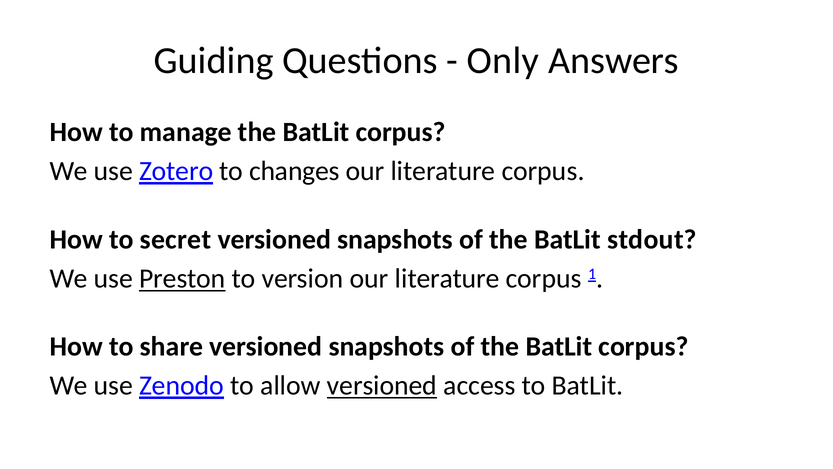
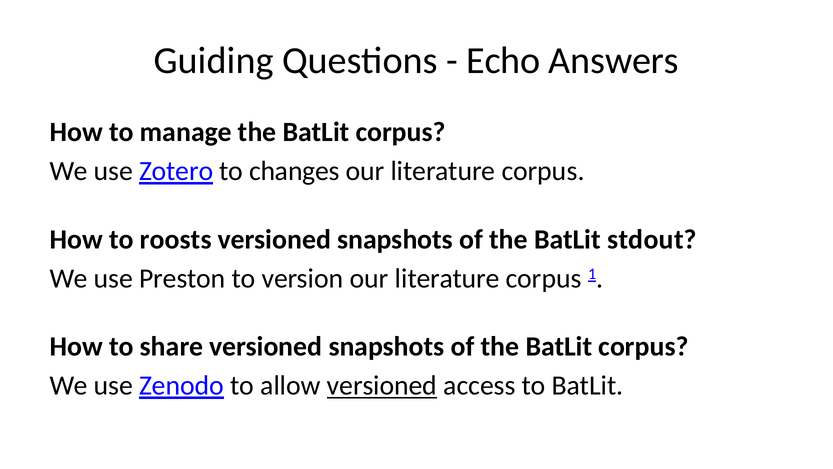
Only: Only -> Echo
secret: secret -> roosts
Preston underline: present -> none
